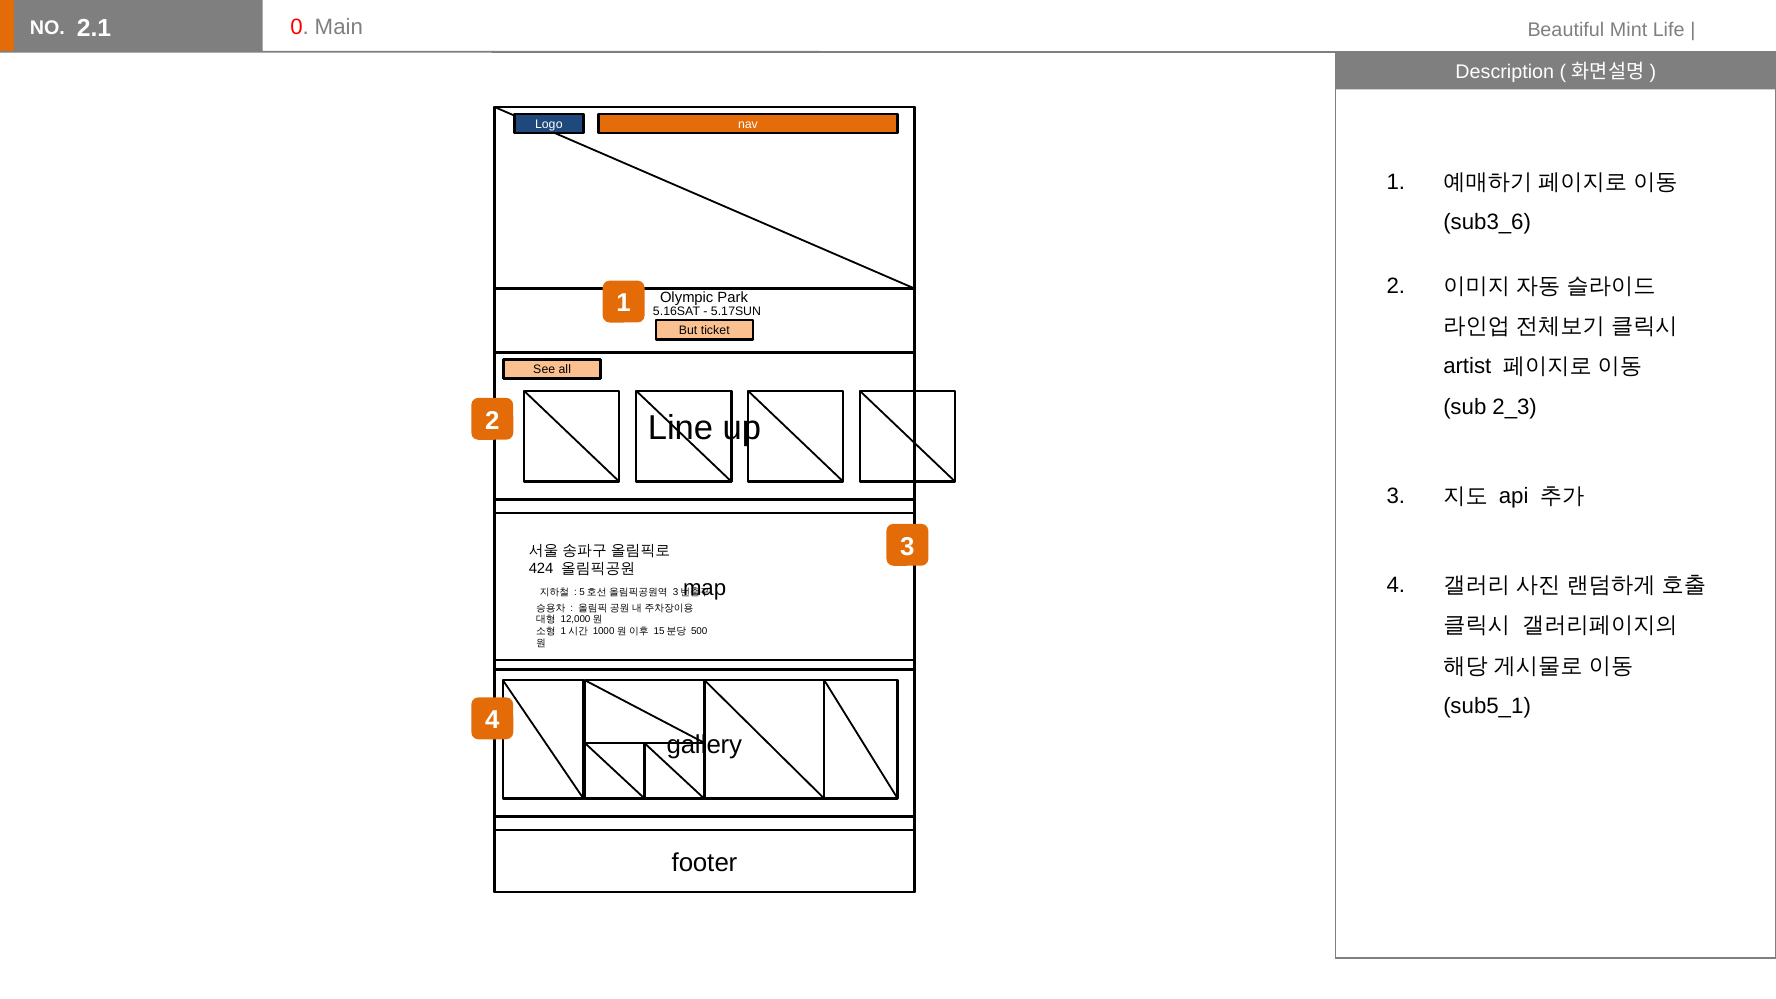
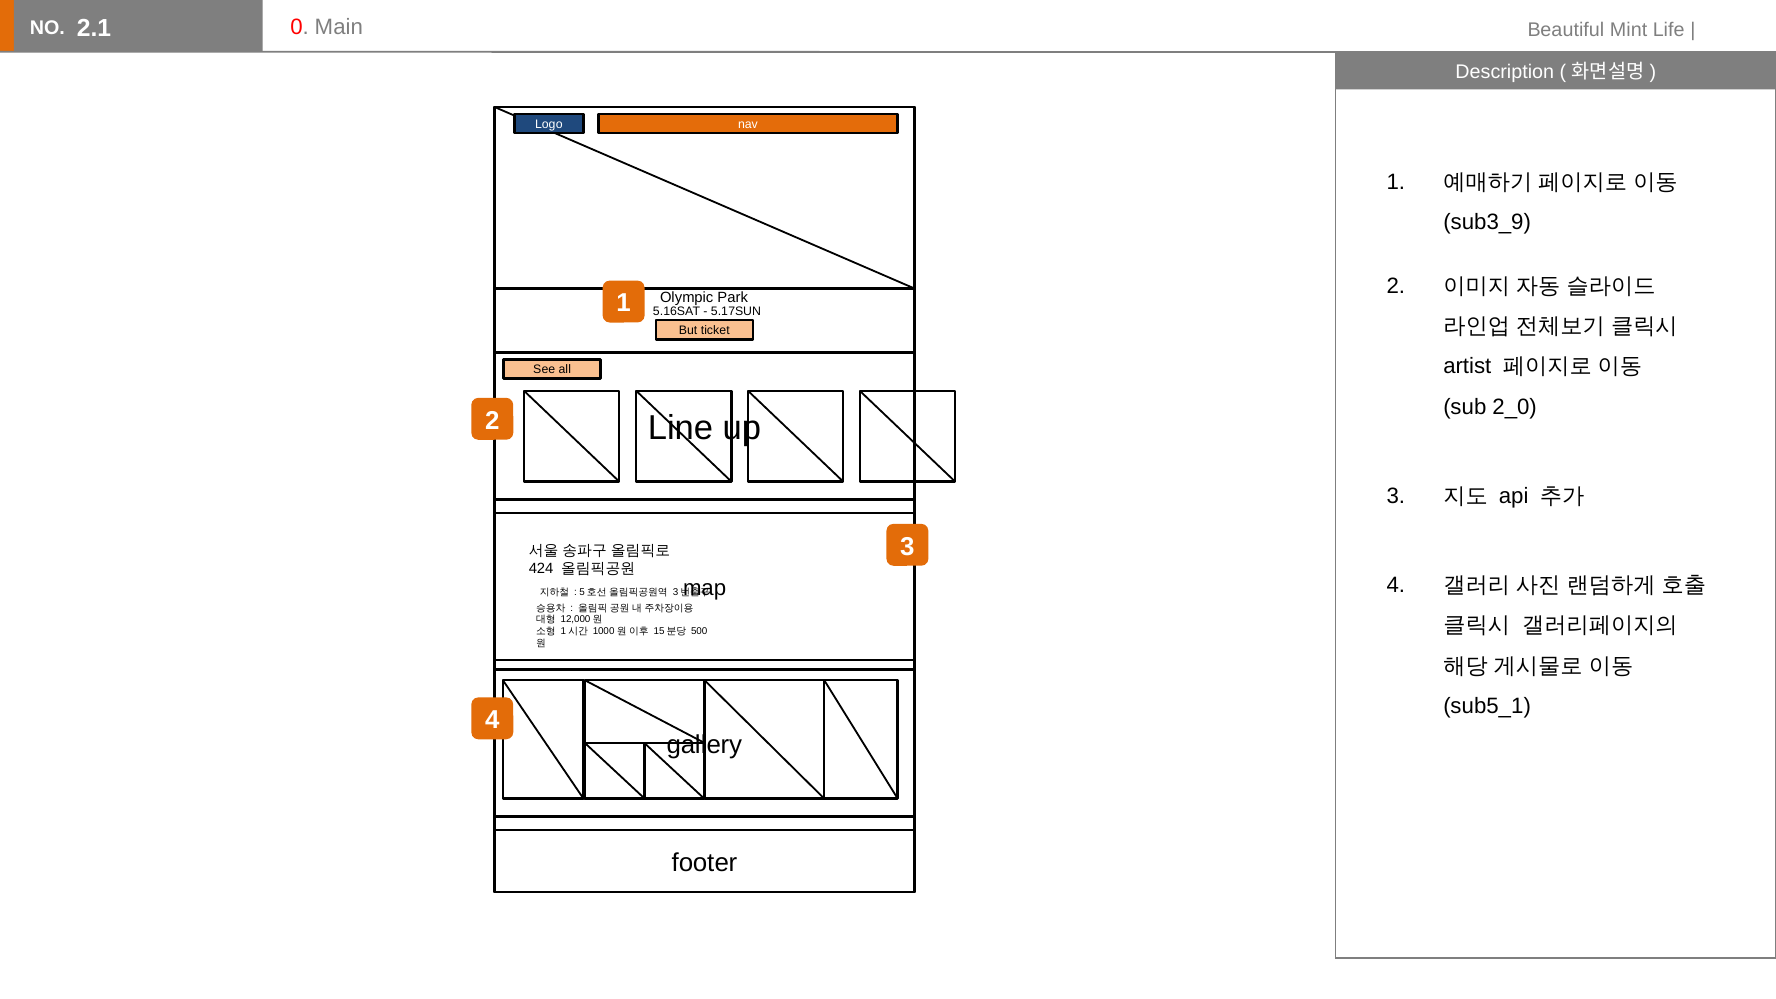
sub3_6: sub3_6 -> sub3_9
2_3: 2_3 -> 2_0
